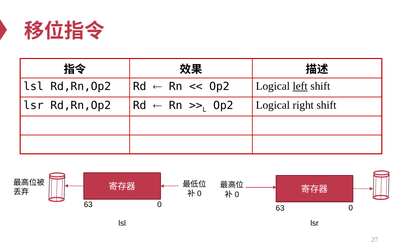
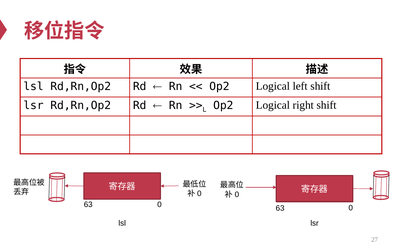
left underline: present -> none
